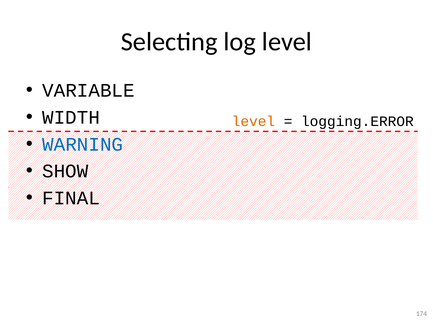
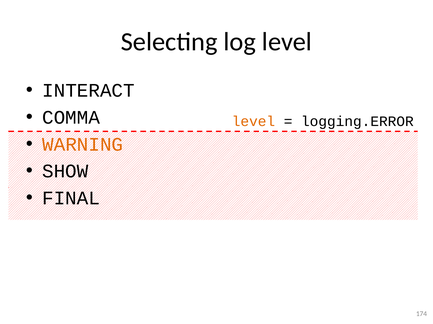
VARIABLE: VARIABLE -> INTERACT
WIDTH: WIDTH -> COMMA
WARNING colour: blue -> orange
